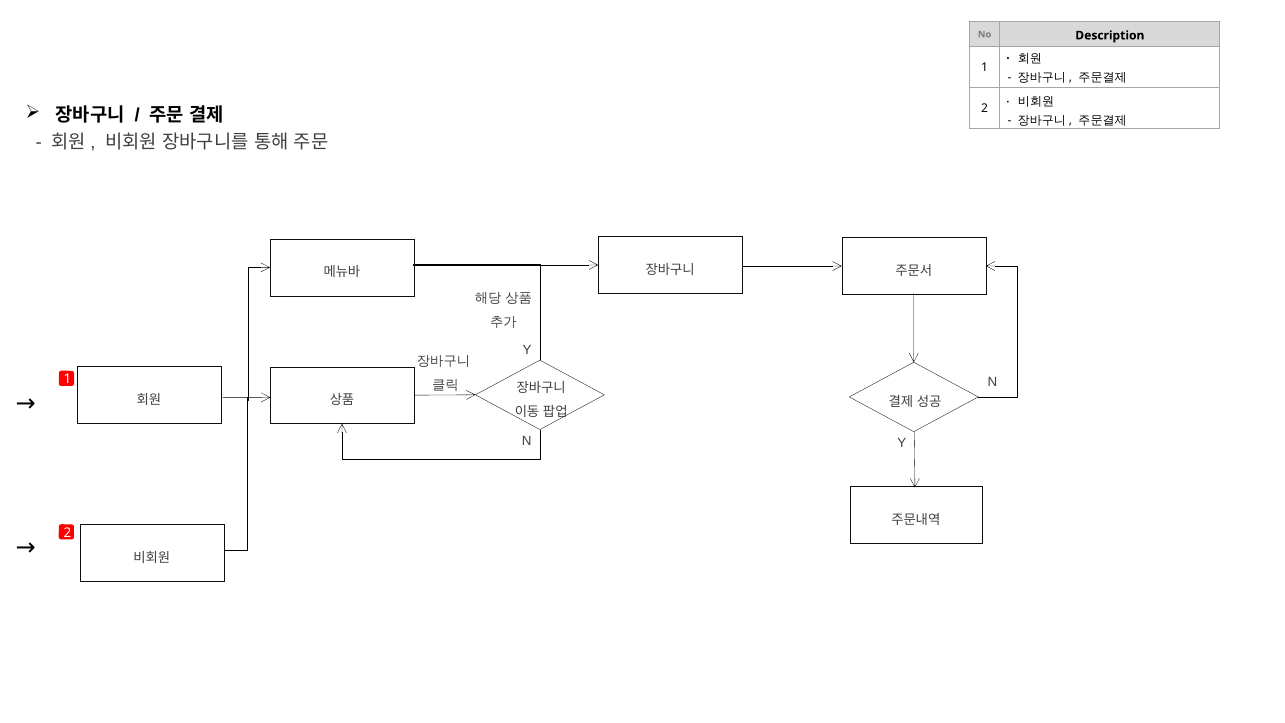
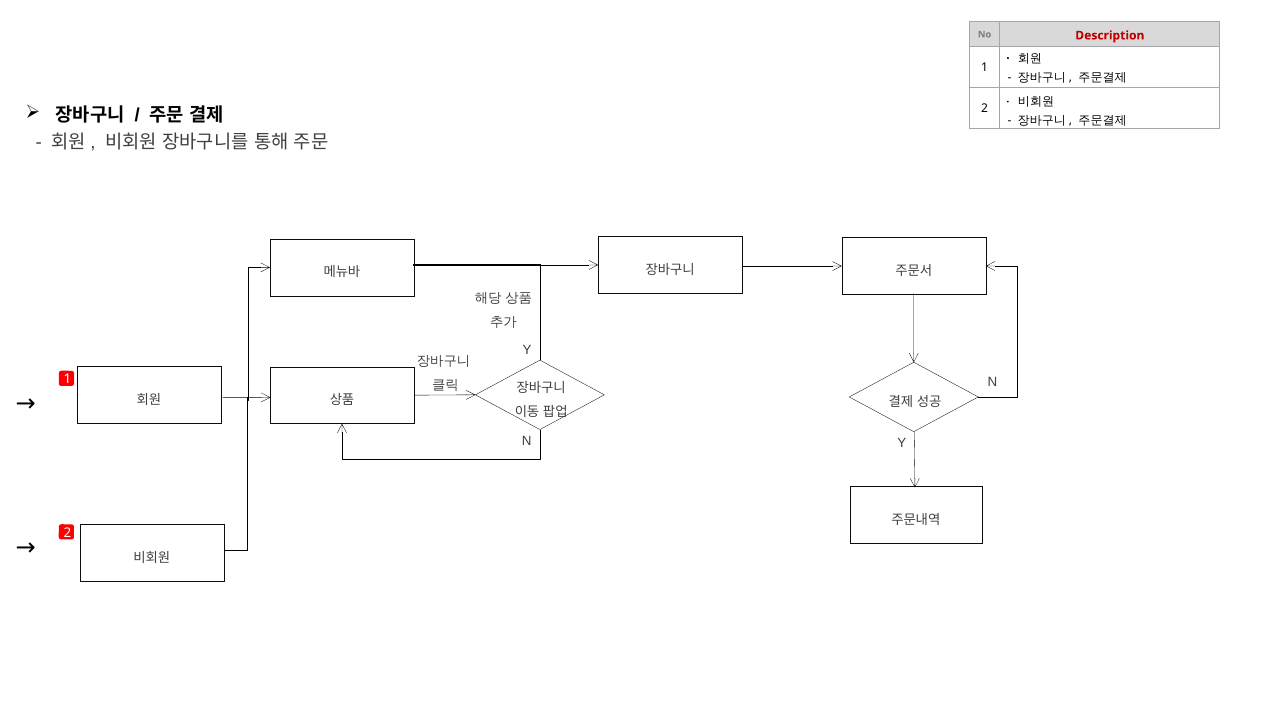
Description colour: black -> red
